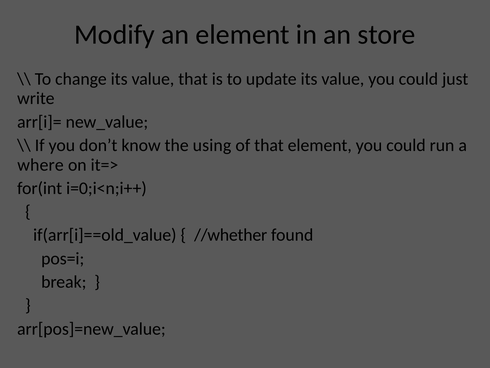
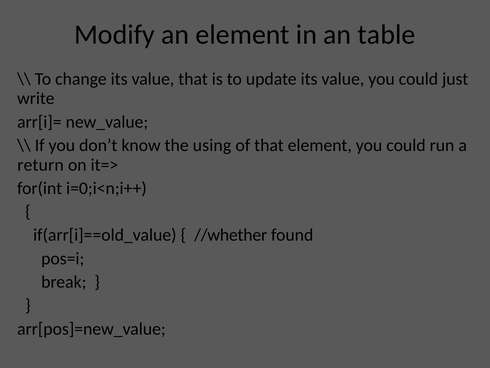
store: store -> table
where: where -> return
